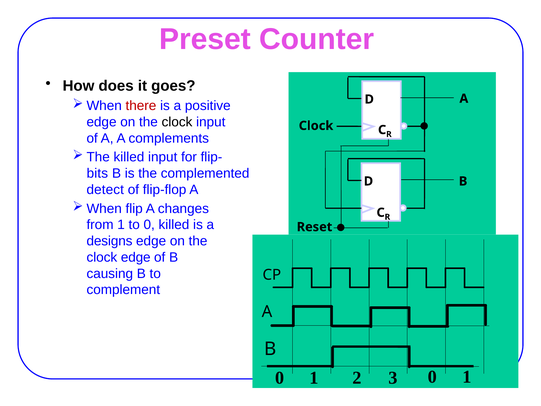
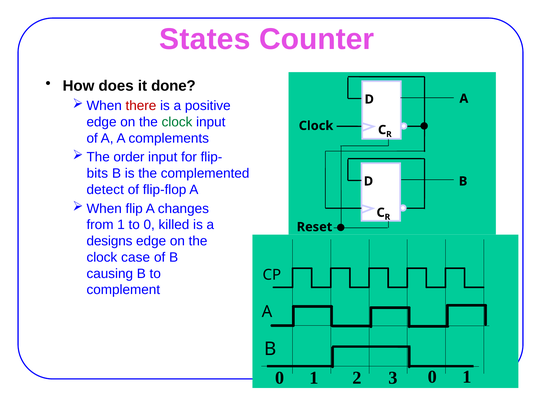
Preset: Preset -> States
goes: goes -> done
clock at (177, 122) colour: black -> green
killed at (129, 157): killed -> order
clock edge: edge -> case
